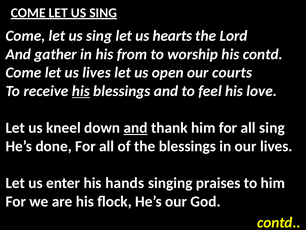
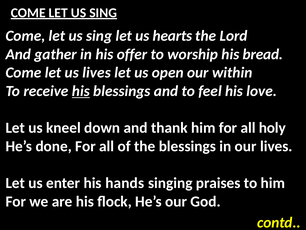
from: from -> offer
his contd: contd -> bread
courts: courts -> within
and at (136, 128) underline: present -> none
all sing: sing -> holy
